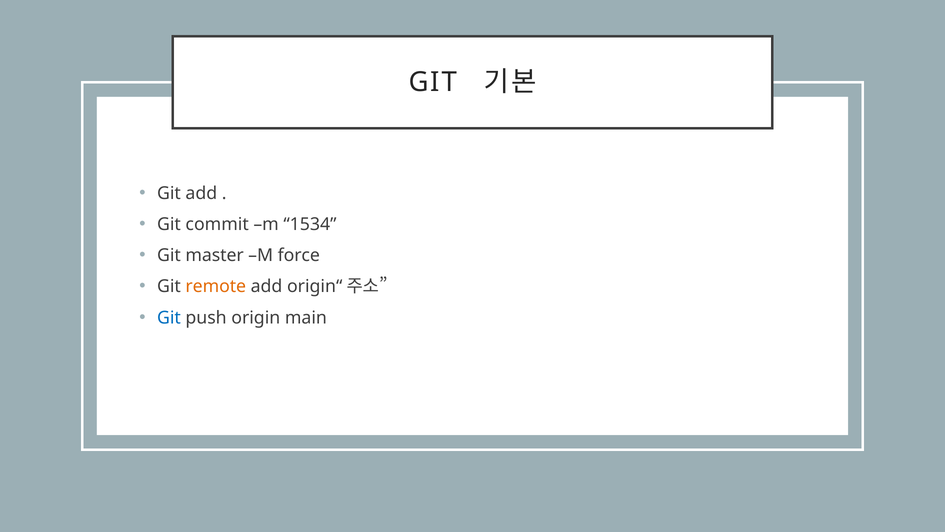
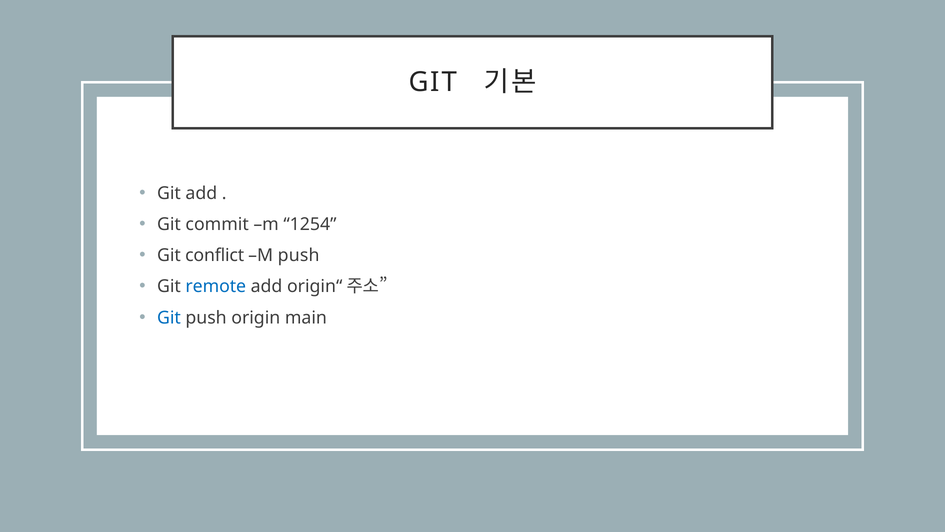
1534: 1534 -> 1254
master: master -> conflict
M force: force -> push
remote colour: orange -> blue
